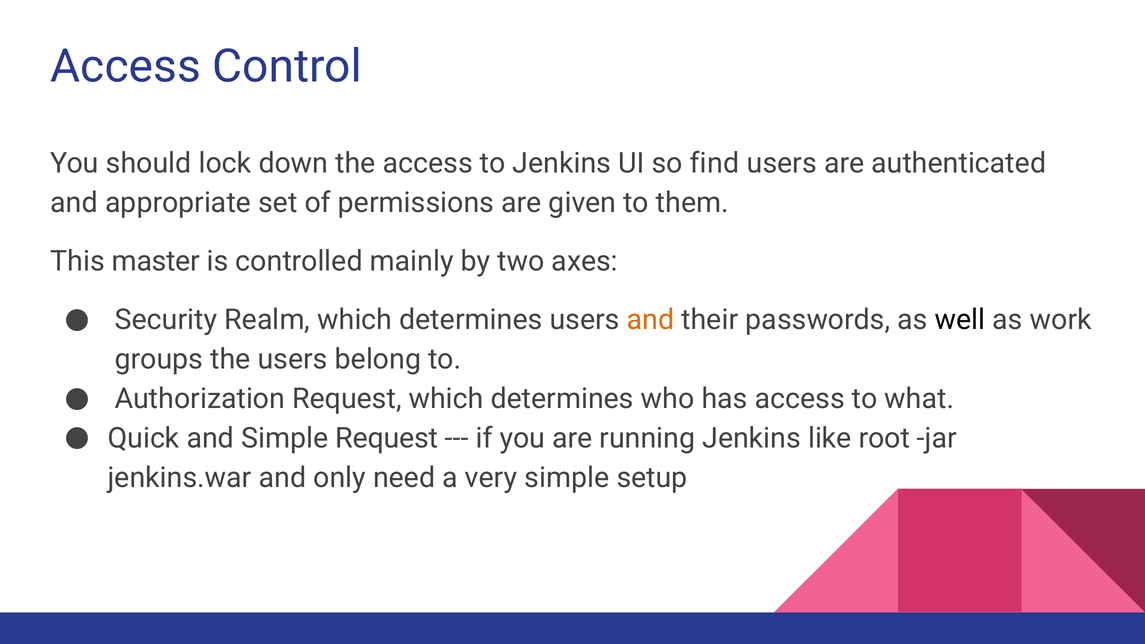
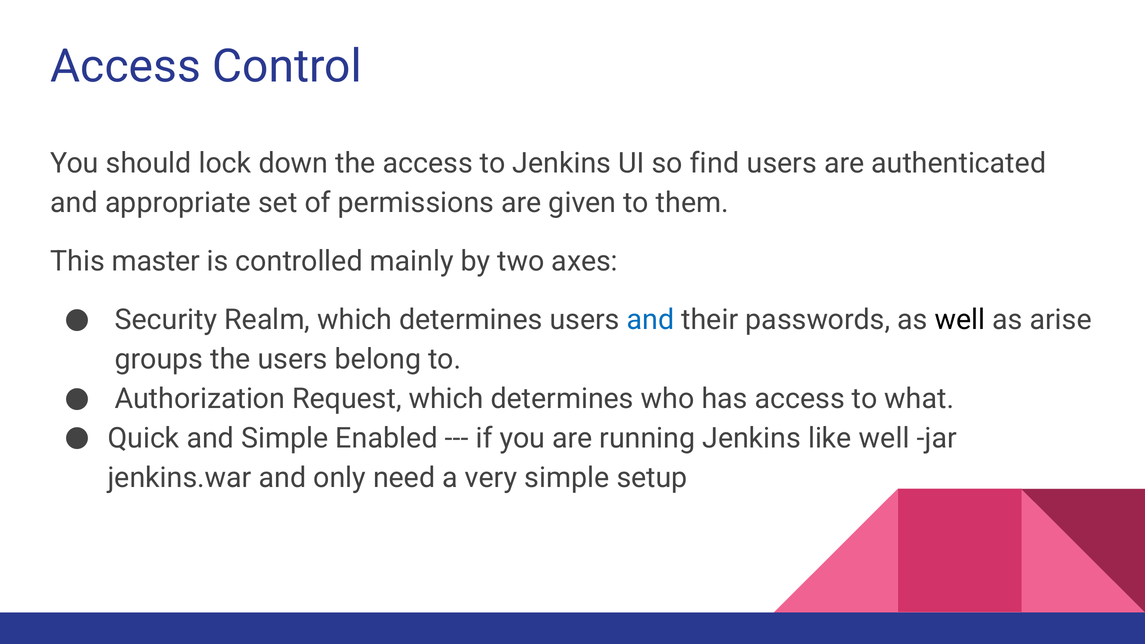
and at (651, 320) colour: orange -> blue
work: work -> arise
Simple Request: Request -> Enabled
like root: root -> well
